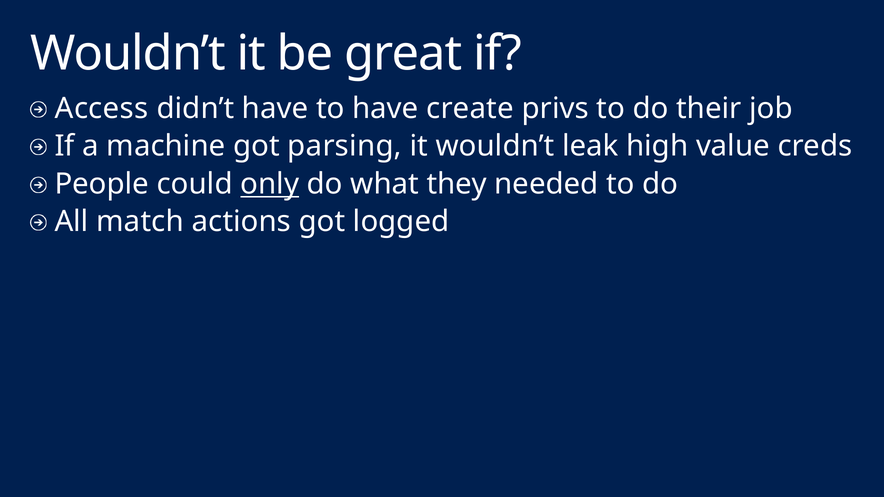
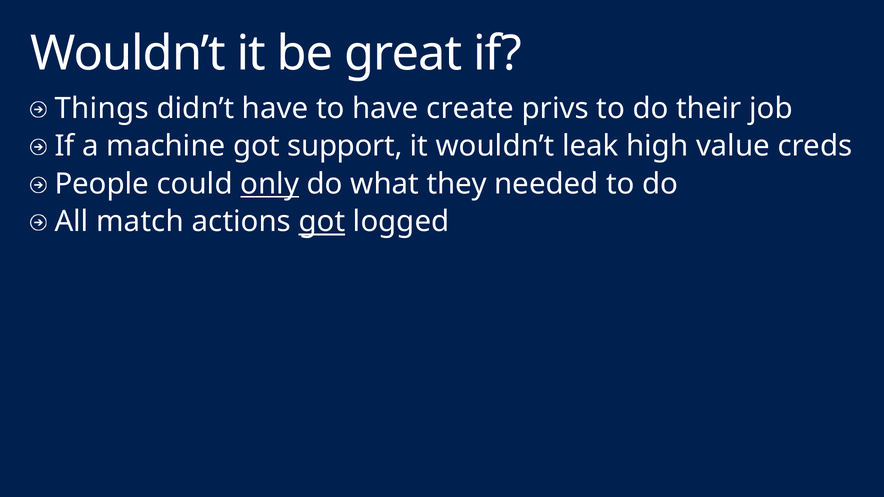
Access: Access -> Things
parsing: parsing -> support
got at (322, 222) underline: none -> present
